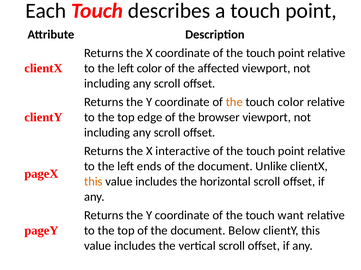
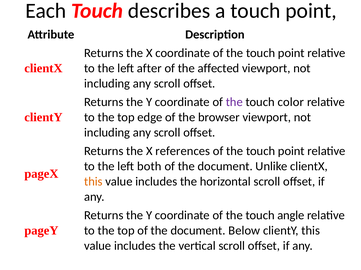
left color: color -> after
the at (234, 102) colour: orange -> purple
interactive: interactive -> references
ends: ends -> both
want: want -> angle
